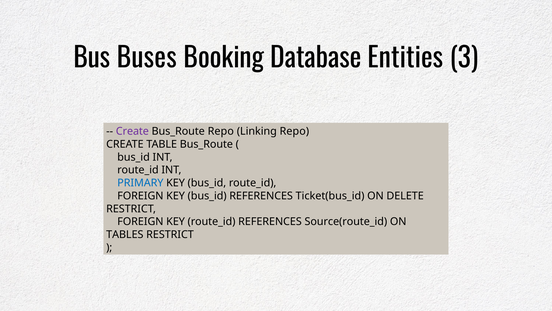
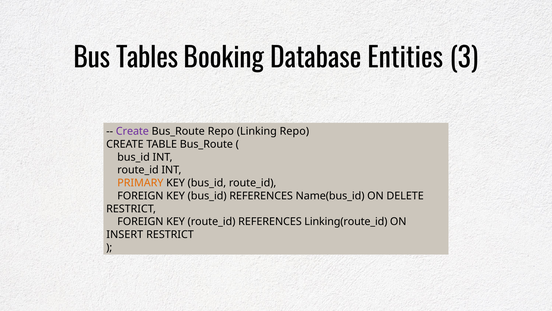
Buses: Buses -> Tables
PRIMARY colour: blue -> orange
Ticket(bus_id: Ticket(bus_id -> Name(bus_id
Source(route_id: Source(route_id -> Linking(route_id
TABLES: TABLES -> INSERT
